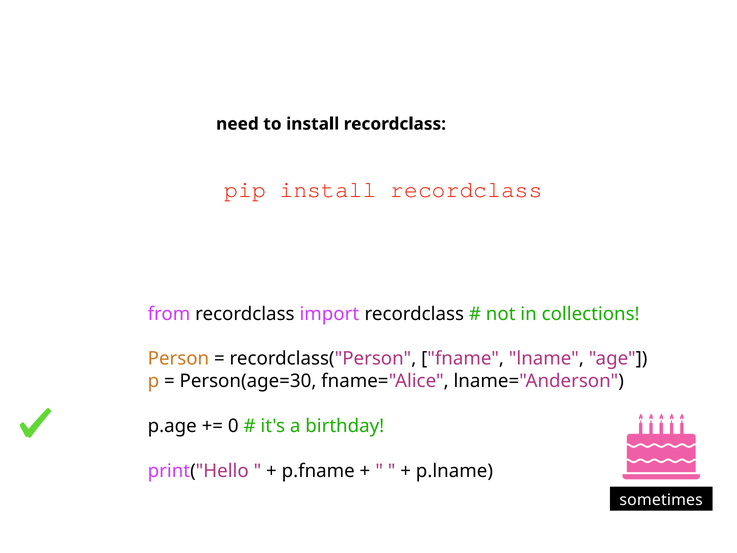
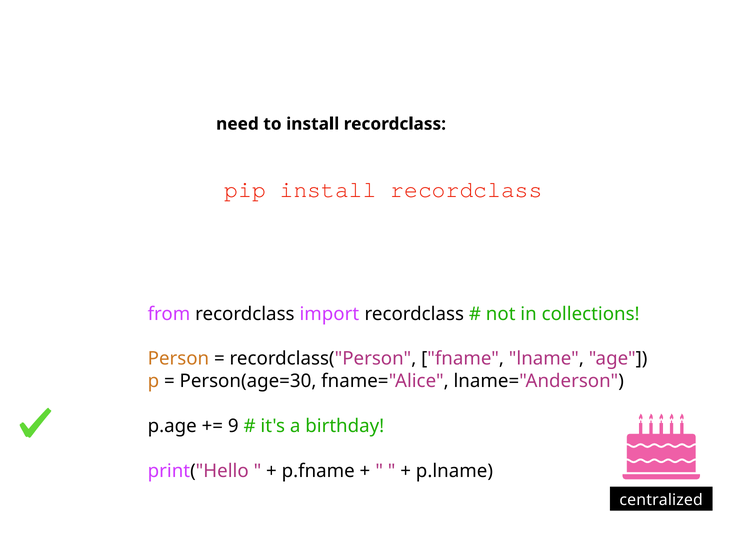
0: 0 -> 9
sometimes: sometimes -> centralized
